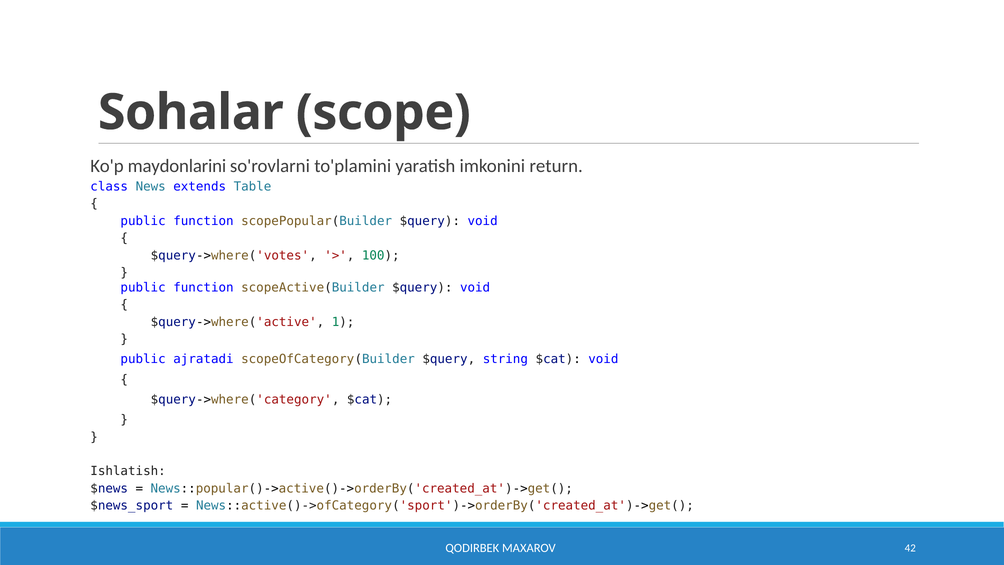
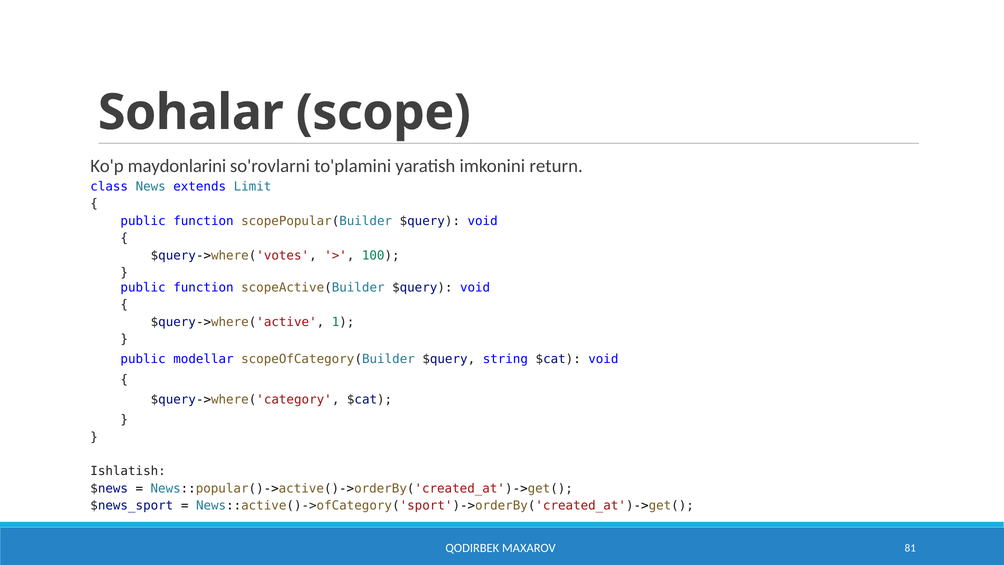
Table: Table -> Limit
ajratadi: ajratadi -> modellar
42: 42 -> 81
